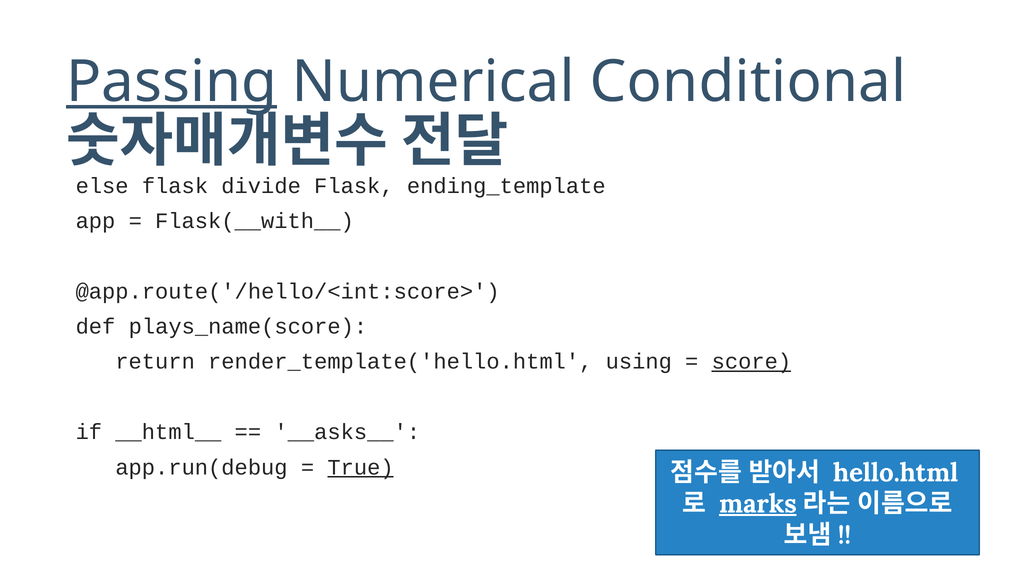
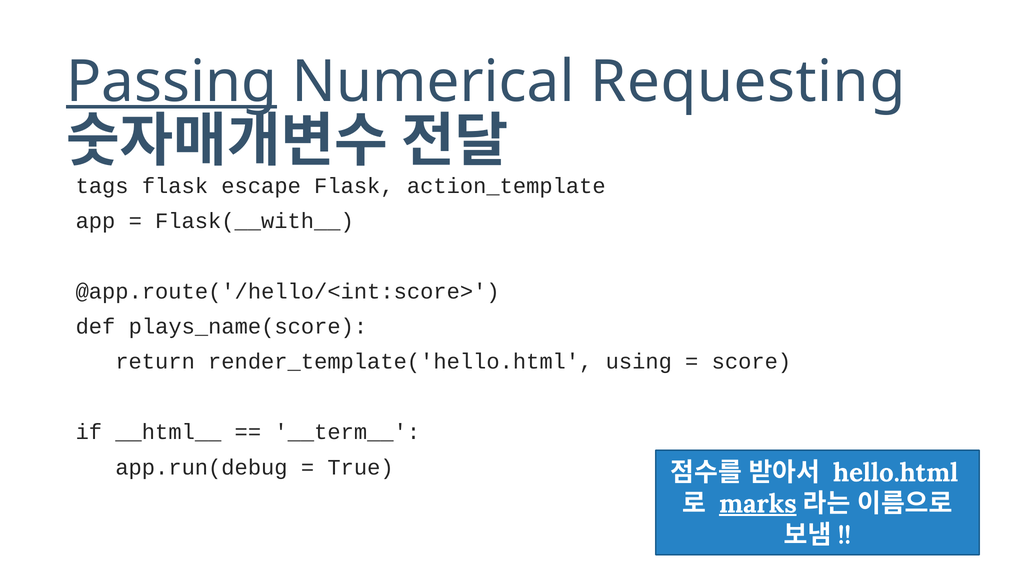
Conditional: Conditional -> Requesting
else: else -> tags
divide: divide -> escape
ending_template: ending_template -> action_template
score underline: present -> none
__asks__: __asks__ -> __term__
True underline: present -> none
